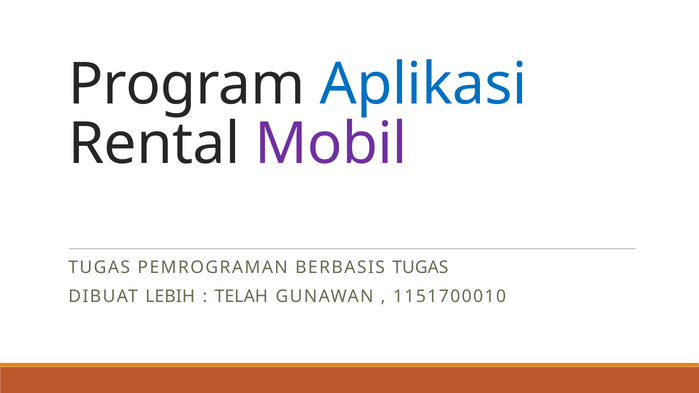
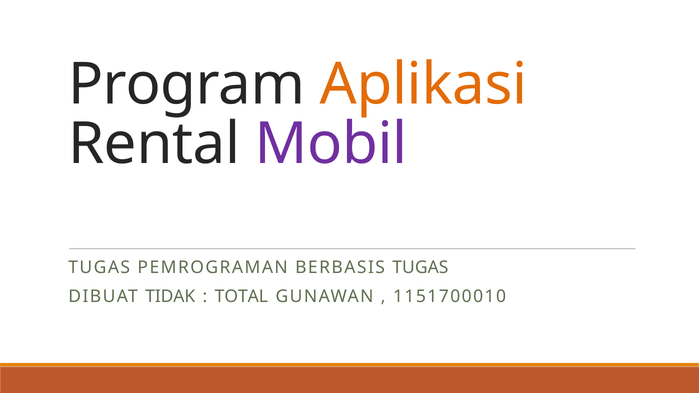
Aplikasi colour: blue -> orange
LEBIH: LEBIH -> TIDAK
TELAH: TELAH -> TOTAL
